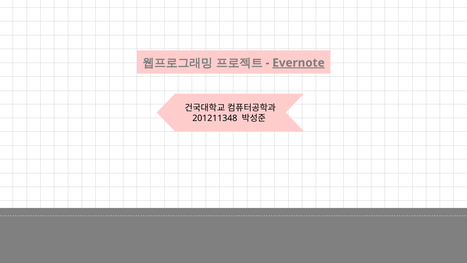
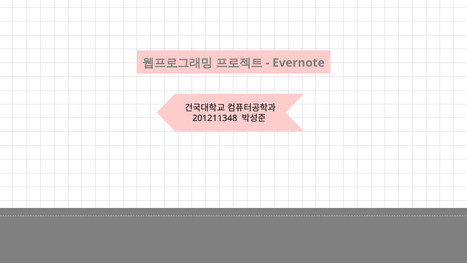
Evernote underline: present -> none
